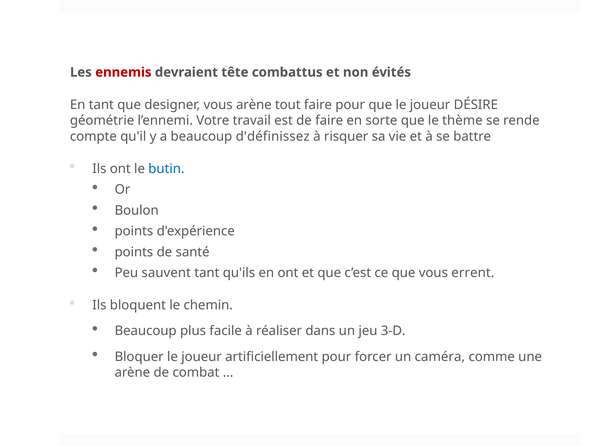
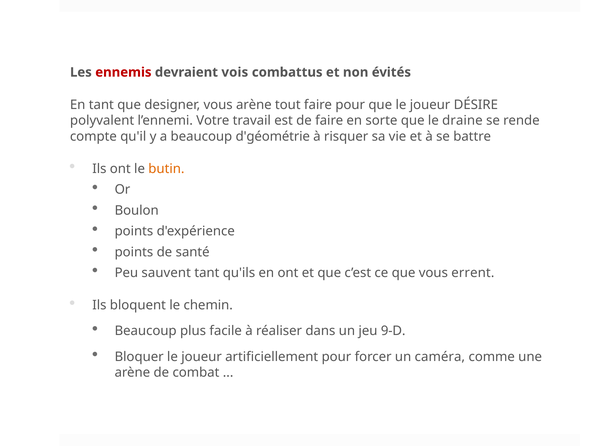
tête: tête -> vois
géométrie: géométrie -> polyvalent
thème: thème -> draine
d'définissez: d'définissez -> d'géométrie
butin colour: blue -> orange
3-D: 3-D -> 9-D
